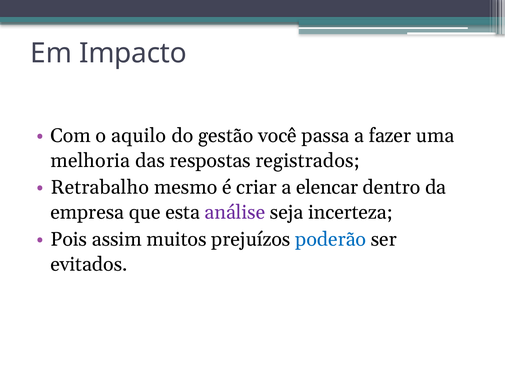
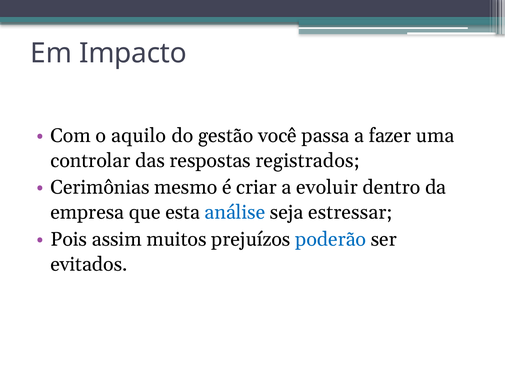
melhoria: melhoria -> controlar
Retrabalho: Retrabalho -> Cerimônias
elencar: elencar -> evoluir
análise colour: purple -> blue
incerteza: incerteza -> estressar
